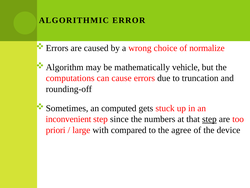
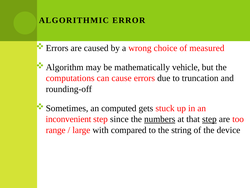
normalize: normalize -> measured
numbers underline: none -> present
priori: priori -> range
agree: agree -> string
